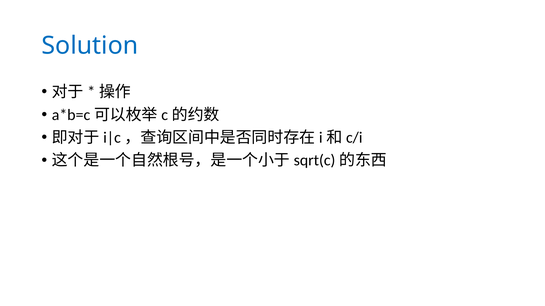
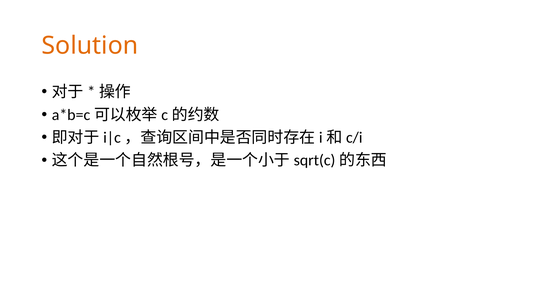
Solution colour: blue -> orange
